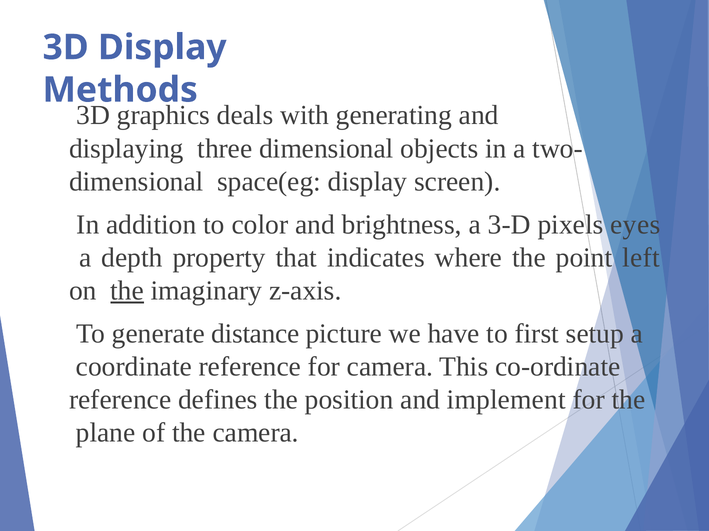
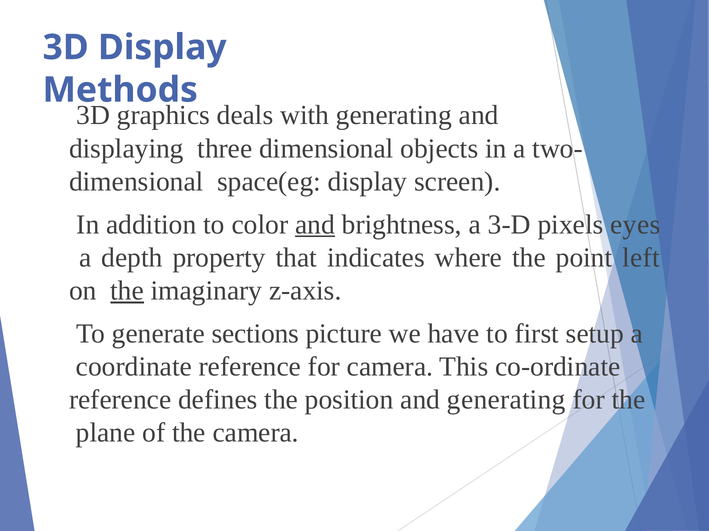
and at (315, 225) underline: none -> present
distance: distance -> sections
and implement: implement -> generating
